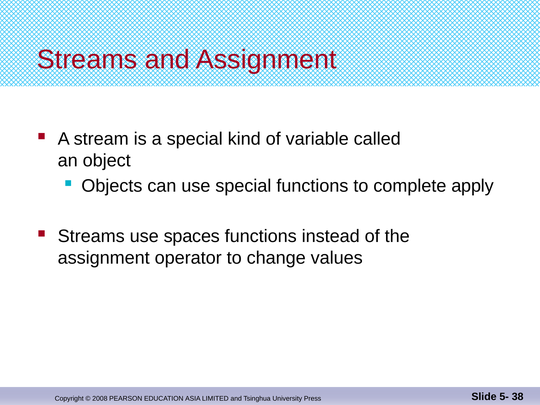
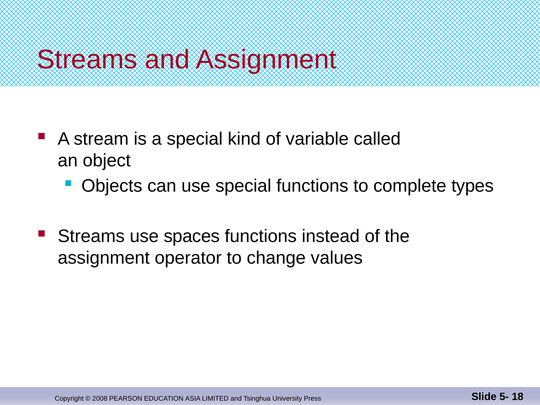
apply: apply -> types
38: 38 -> 18
